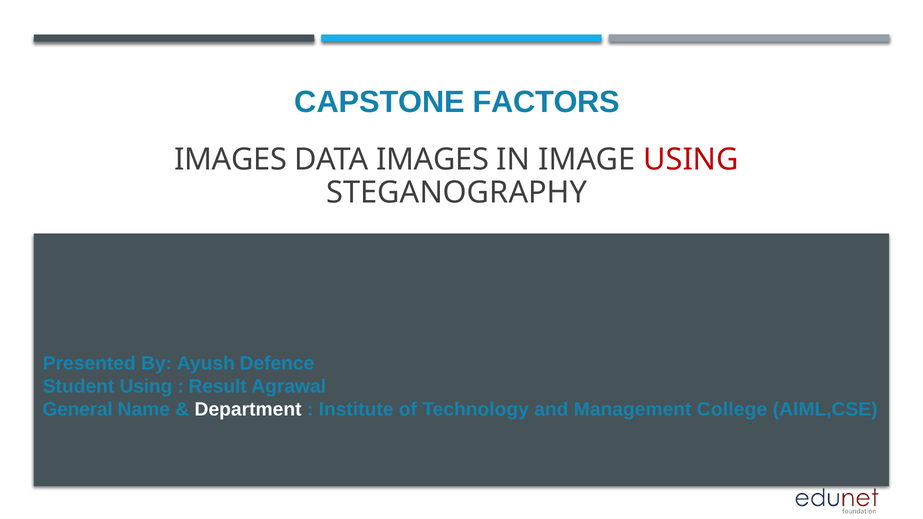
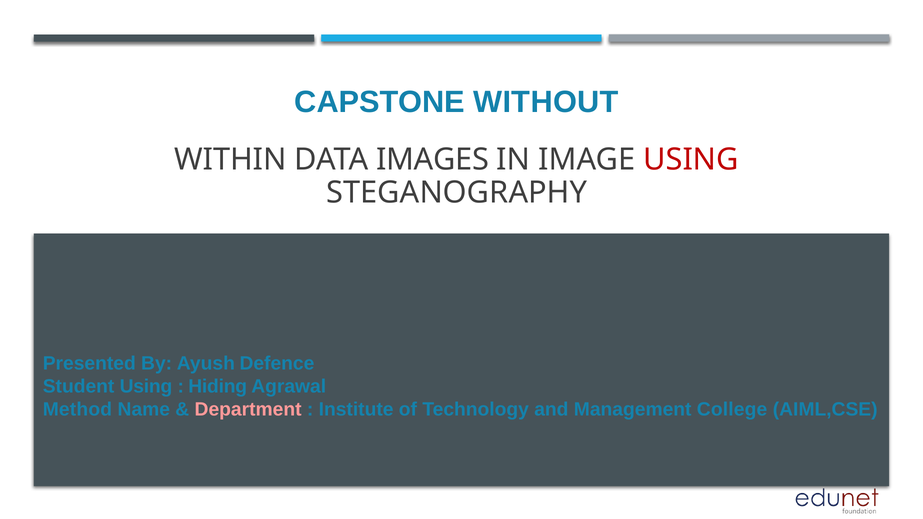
FACTORS: FACTORS -> WITHOUT
IMAGES at (231, 160): IMAGES -> WITHIN
Result: Result -> Hiding
General: General -> Method
Department colour: white -> pink
